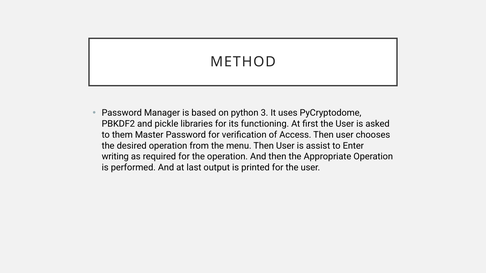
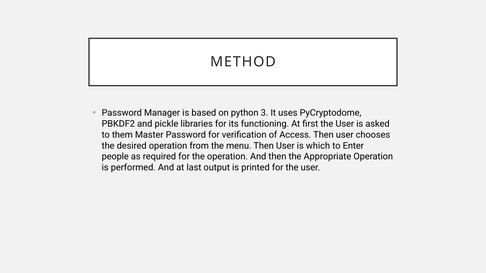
assist: assist -> which
writing: writing -> people
